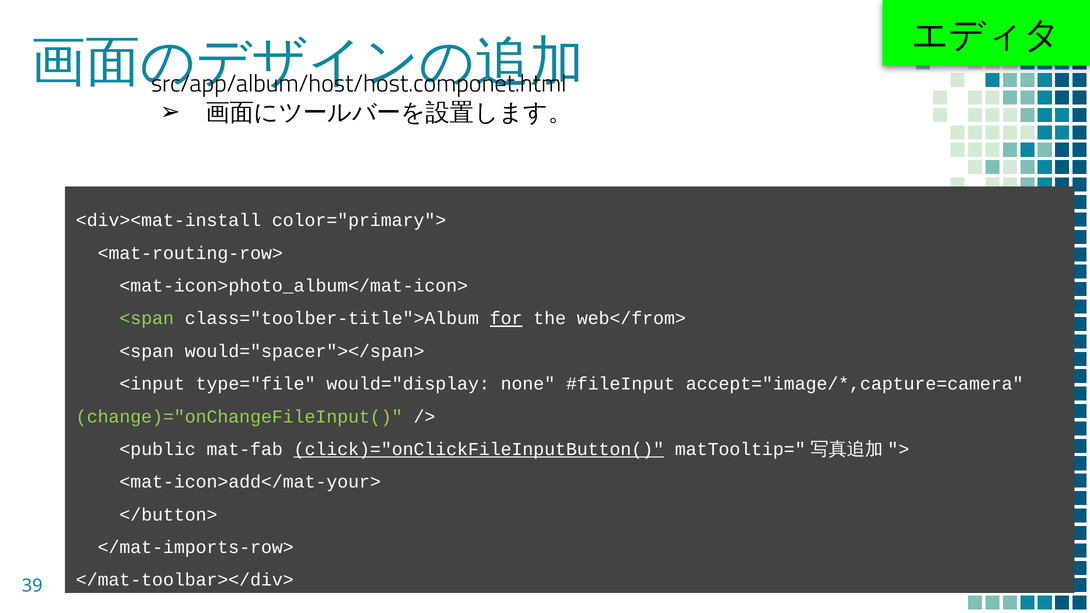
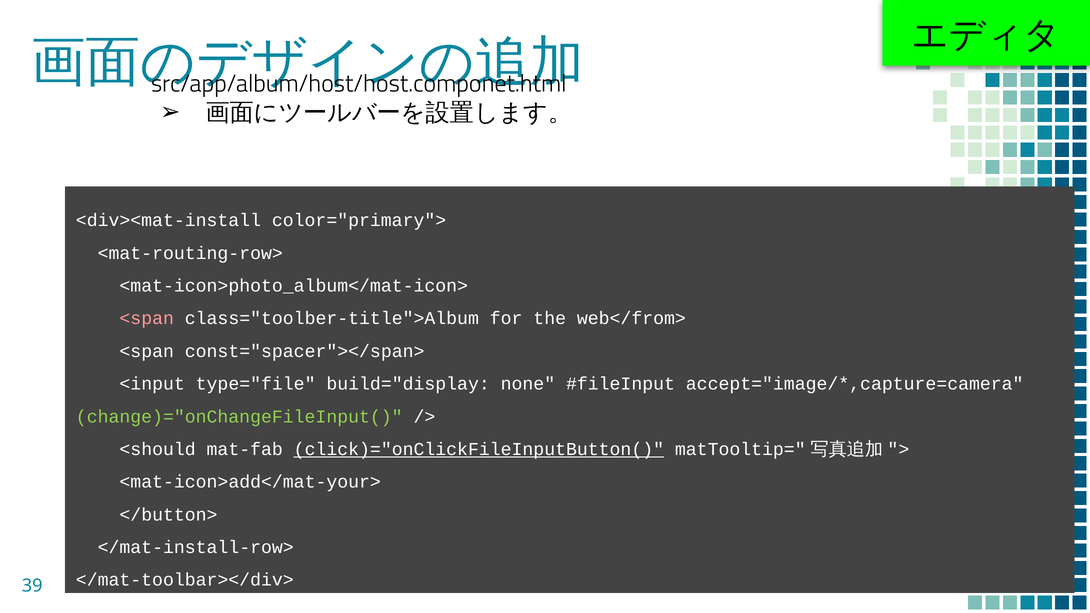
<span at (147, 319) colour: light green -> pink
for underline: present -> none
would="spacer"></span>: would="spacer"></span> -> const="spacer"></span>
would="display: would="display -> build="display
<public: <public -> <should
</mat-imports-row>: </mat-imports-row> -> </mat-install-row>
